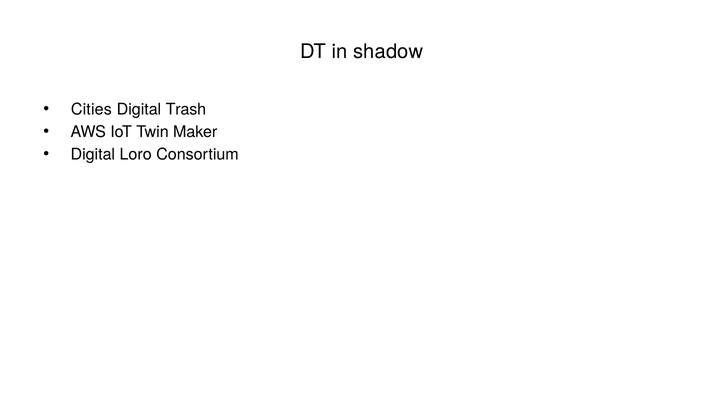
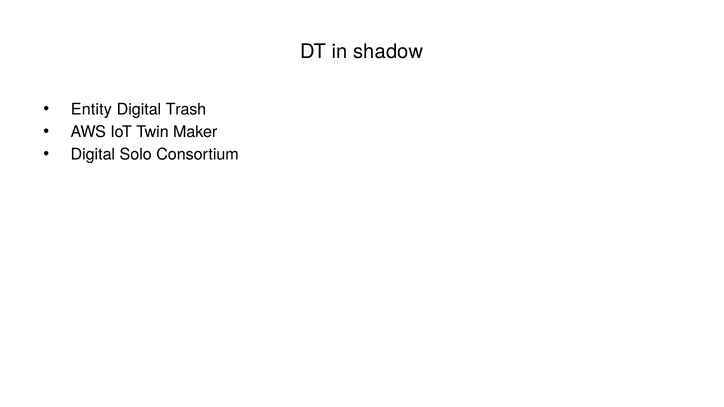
Cities: Cities -> Entity
Loro: Loro -> Solo
